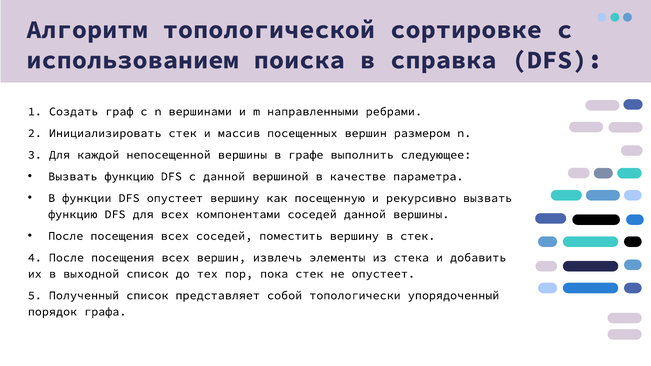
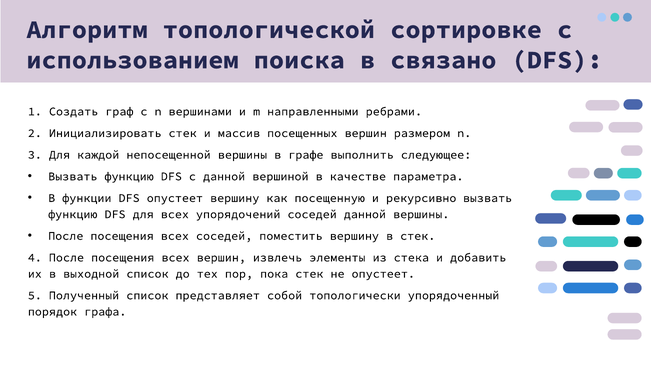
справка: справка -> связано
компонентами: компонентами -> упорядочений
